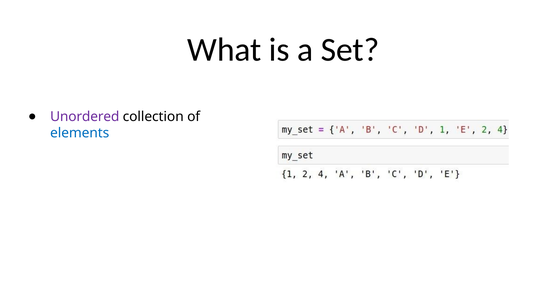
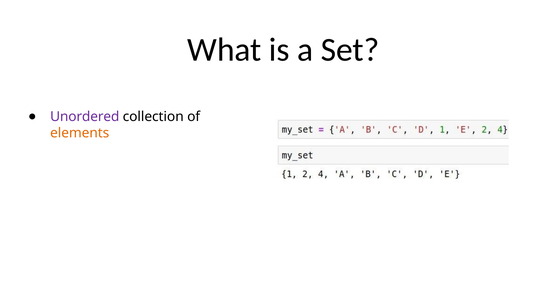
elements colour: blue -> orange
